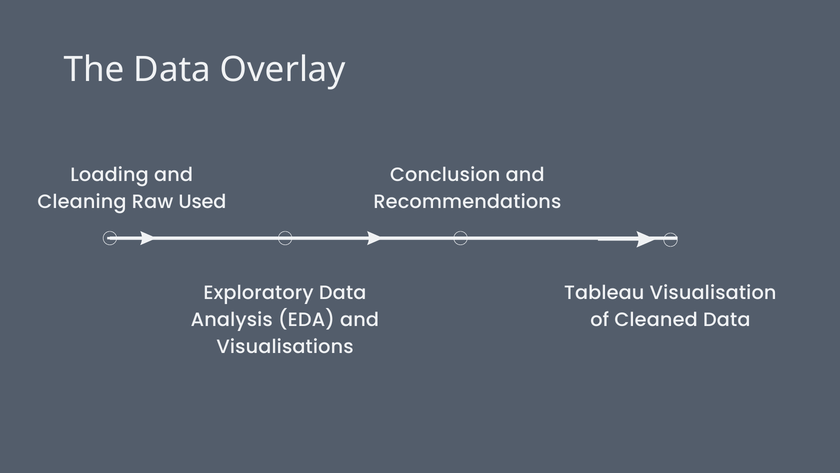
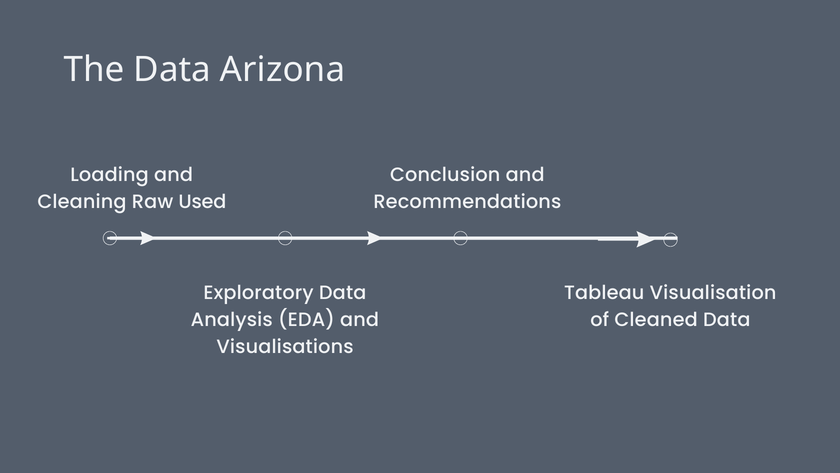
Overlay: Overlay -> Arizona
